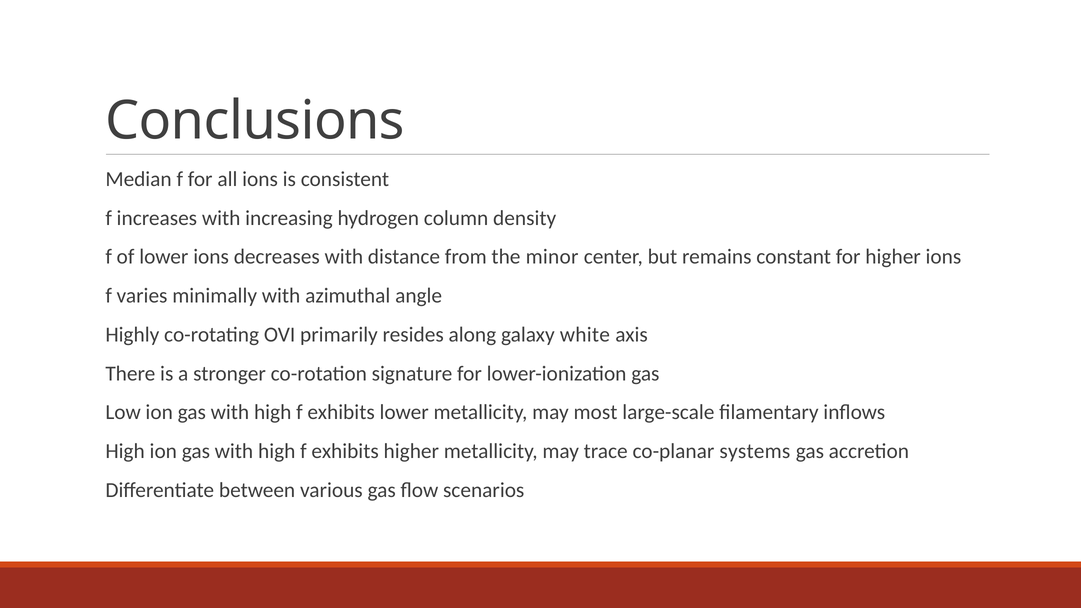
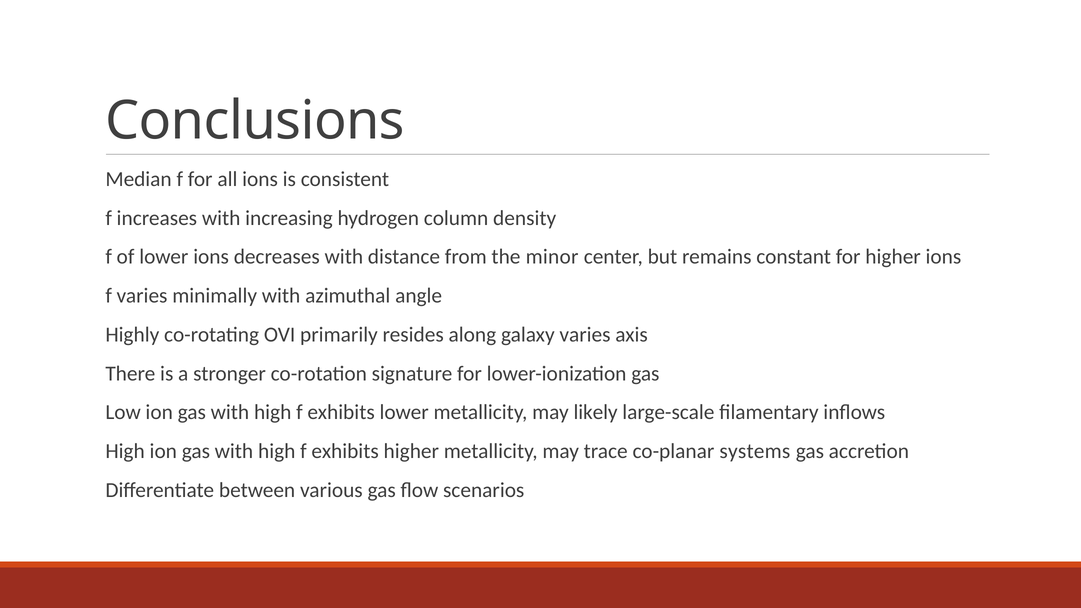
galaxy white: white -> varies
most: most -> likely
